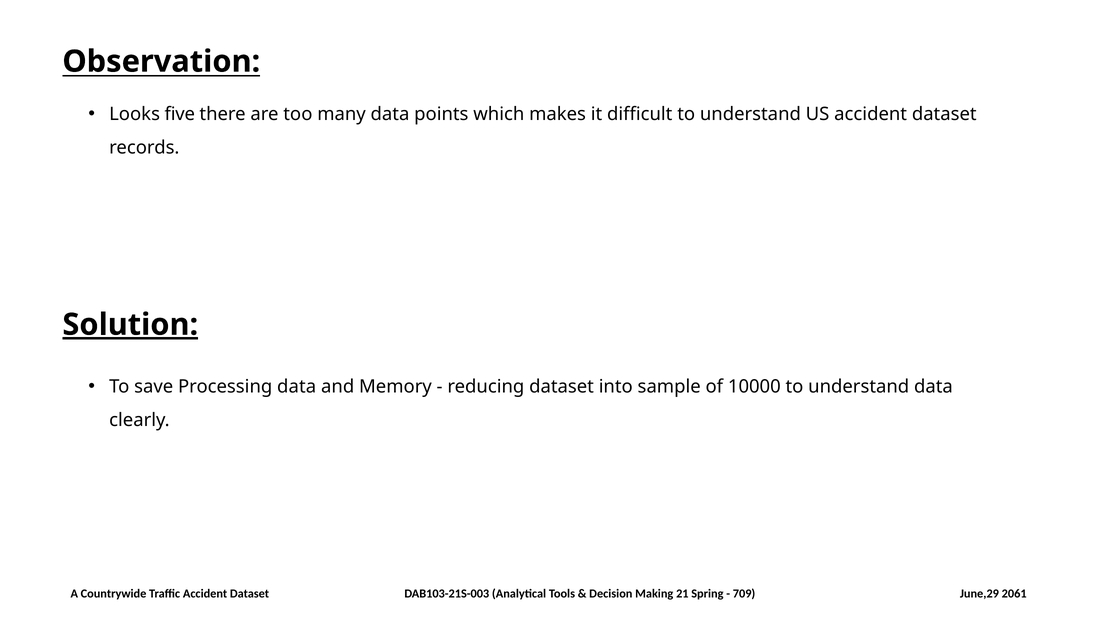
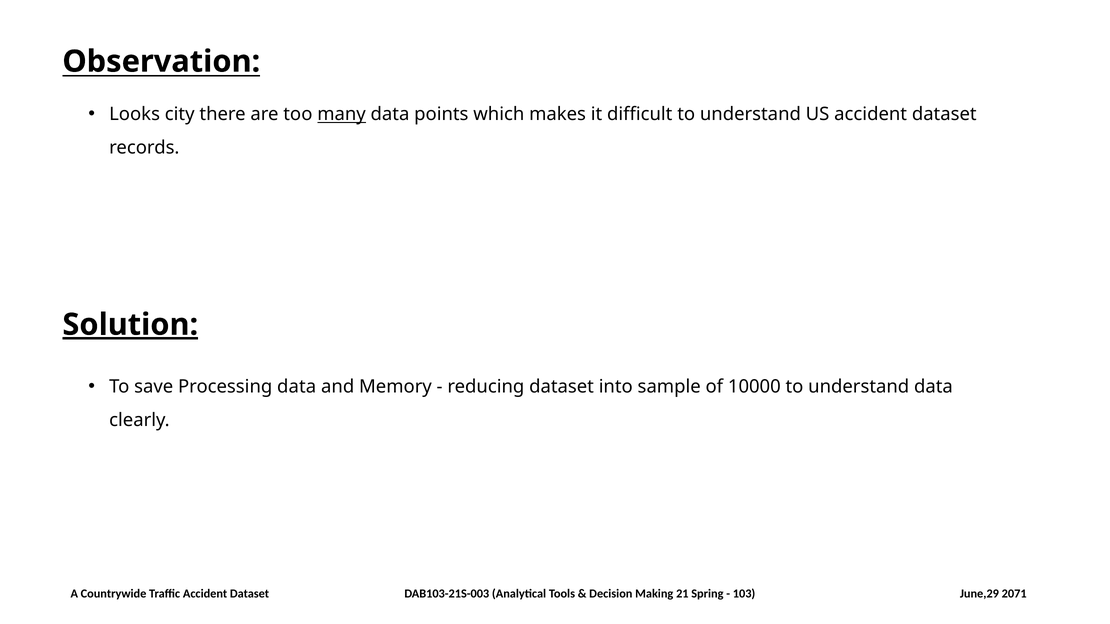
five: five -> city
many underline: none -> present
709: 709 -> 103
2061: 2061 -> 2071
